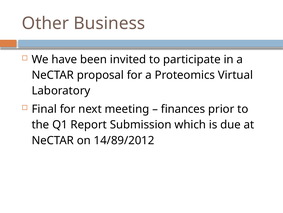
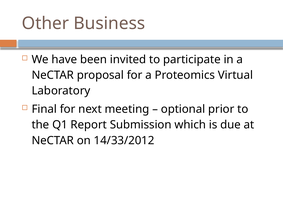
finances: finances -> optional
14/89/2012: 14/89/2012 -> 14/33/2012
